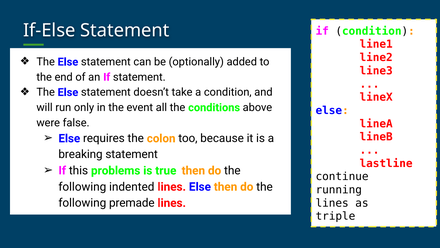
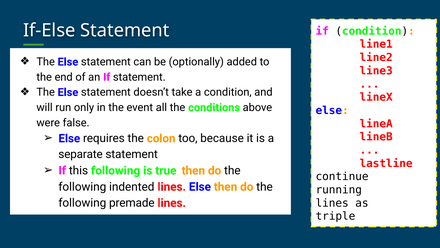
breaking: breaking -> separate
this problems: problems -> following
